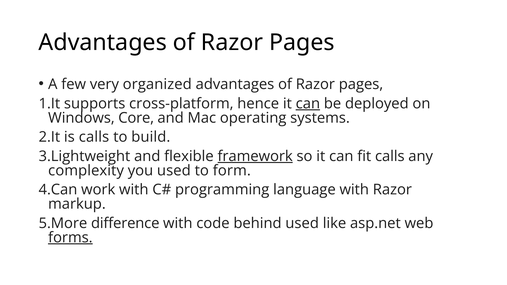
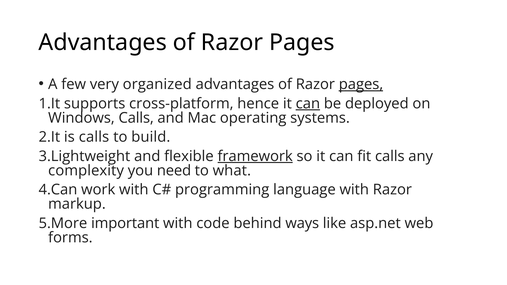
pages at (361, 84) underline: none -> present
Windows Core: Core -> Calls
you used: used -> need
form: form -> what
difference: difference -> important
behind used: used -> ways
forms underline: present -> none
